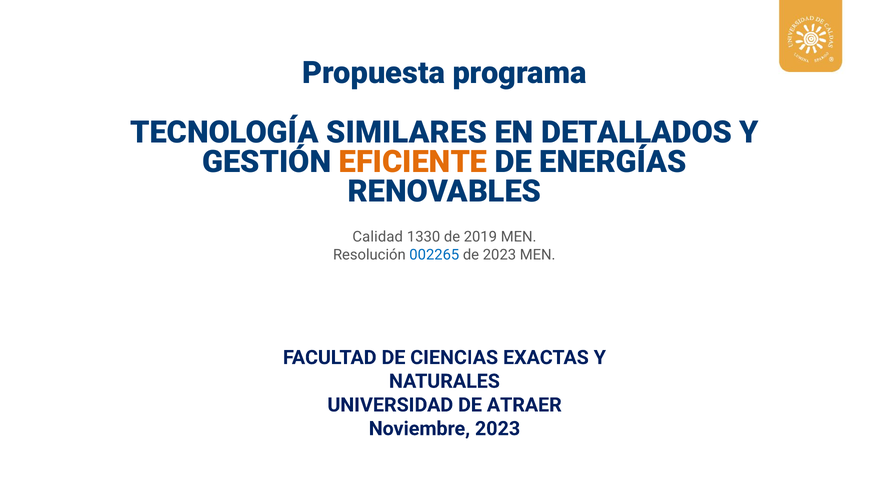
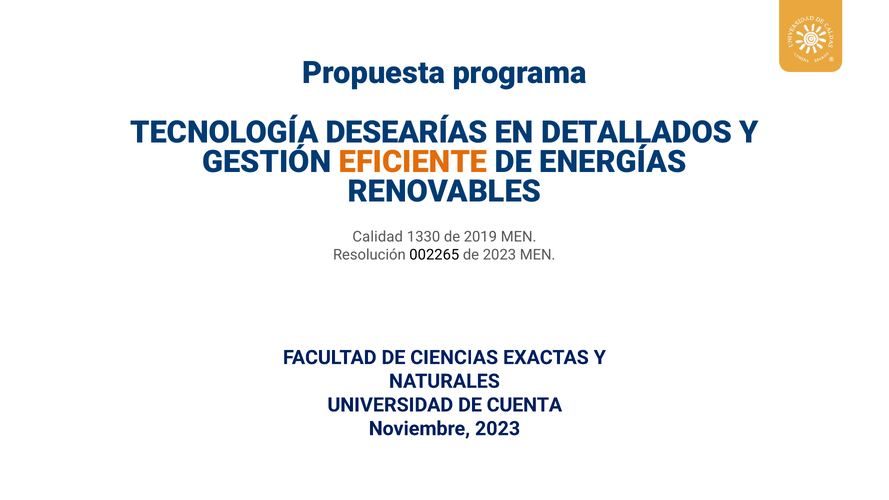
SIMILARES: SIMILARES -> DESEARÍAS
002265 colour: blue -> black
ATRAER: ATRAER -> CUENTA
